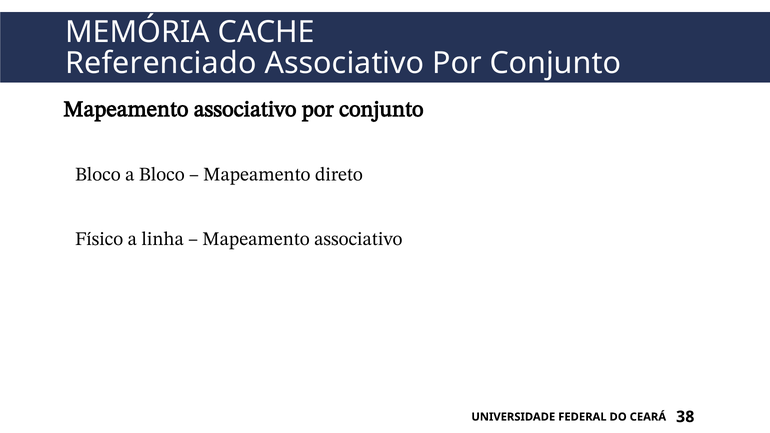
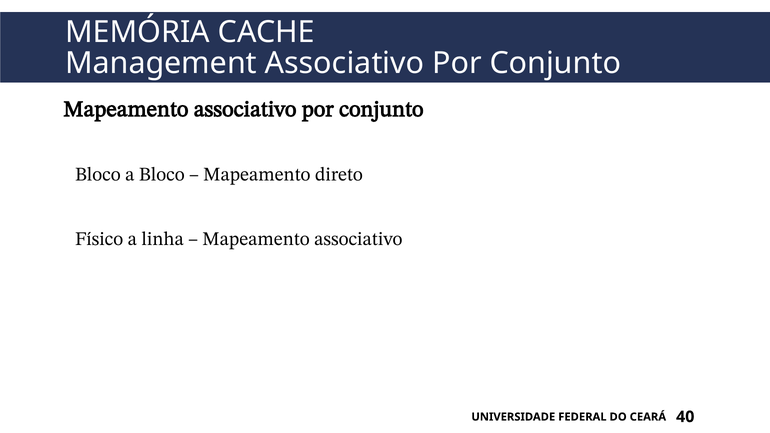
Referenciado: Referenciado -> Management
38: 38 -> 40
